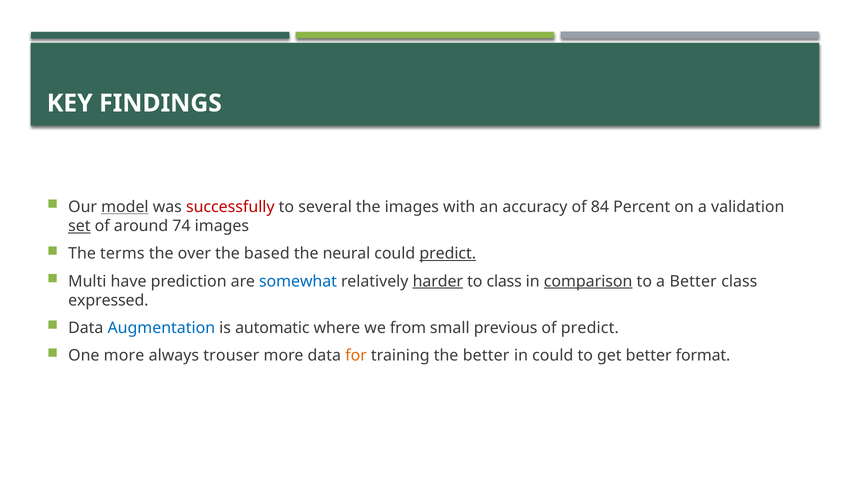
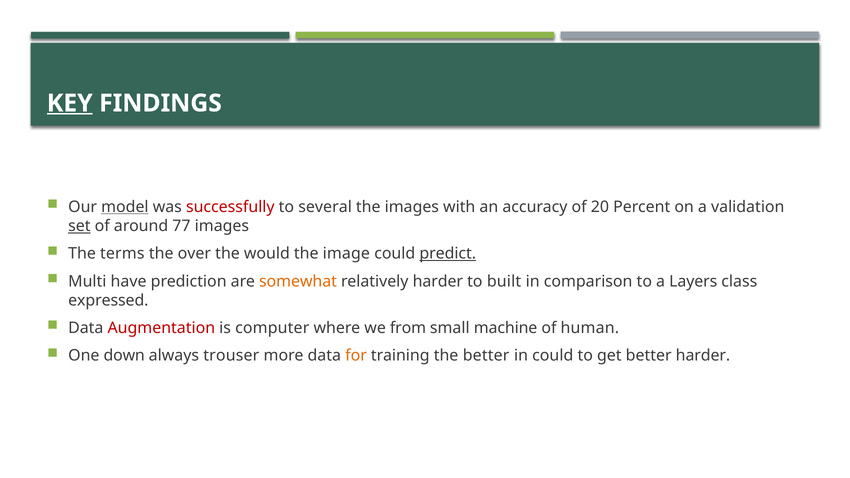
KEY underline: none -> present
84: 84 -> 20
74: 74 -> 77
based: based -> would
neural: neural -> image
somewhat colour: blue -> orange
harder at (438, 281) underline: present -> none
to class: class -> built
comparison underline: present -> none
a Better: Better -> Layers
Augmentation colour: blue -> red
automatic: automatic -> computer
previous: previous -> machine
of predict: predict -> human
One more: more -> down
better format: format -> harder
